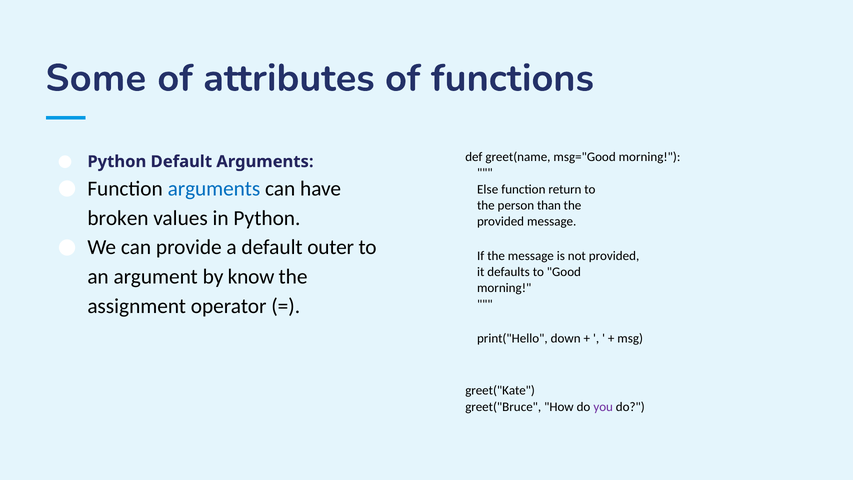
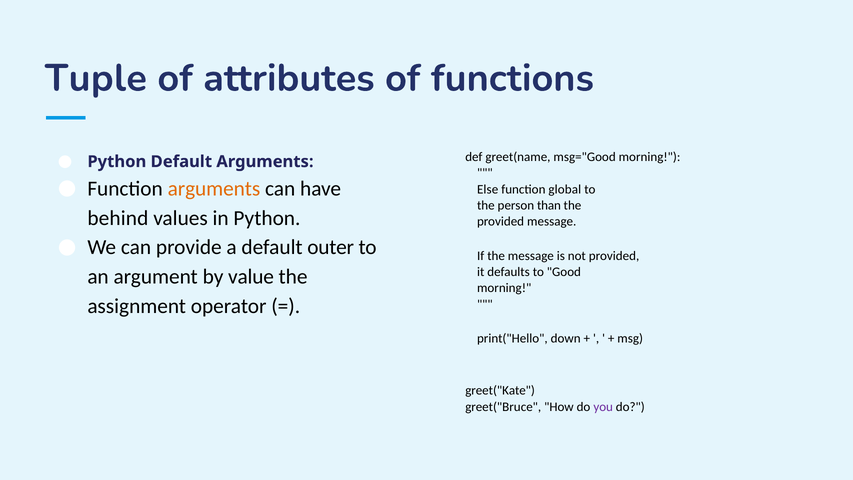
Some: Some -> Tuple
arguments at (214, 188) colour: blue -> orange
return: return -> global
broken: broken -> behind
know: know -> value
